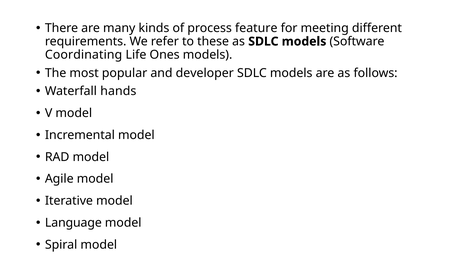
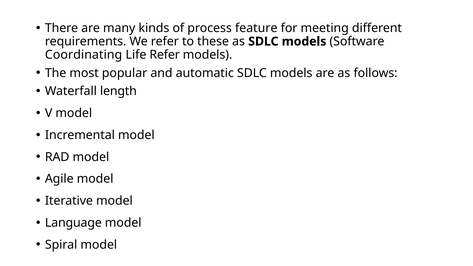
Life Ones: Ones -> Refer
developer: developer -> automatic
hands: hands -> length
